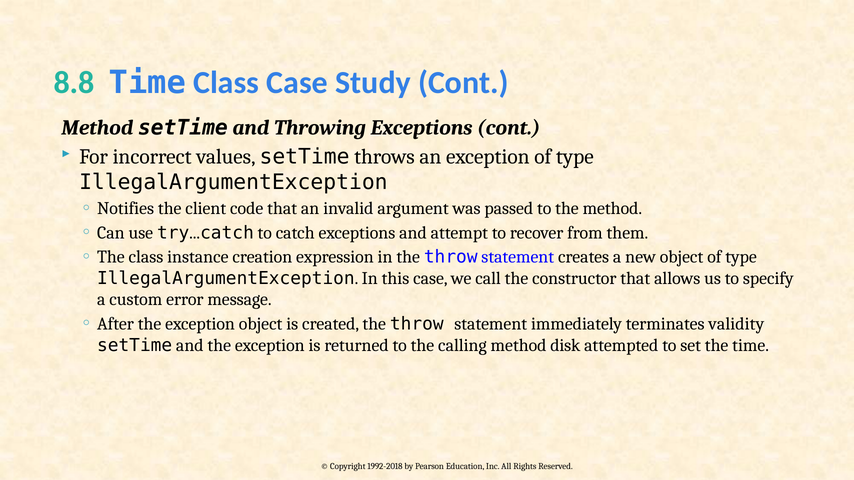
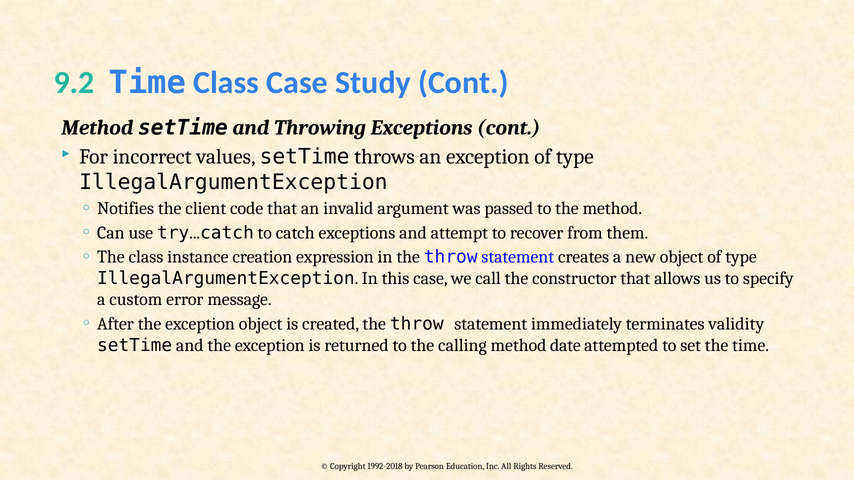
8.8: 8.8 -> 9.2
disk: disk -> date
